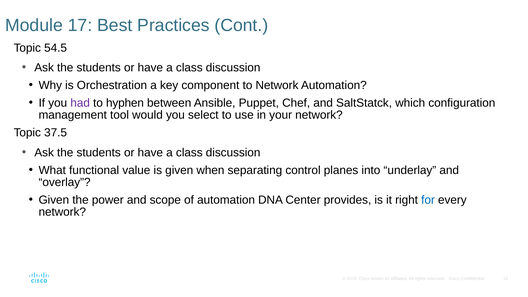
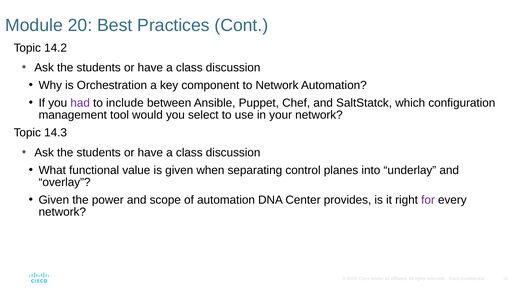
17: 17 -> 20
54.5: 54.5 -> 14.2
hyphen: hyphen -> include
37.5: 37.5 -> 14.3
for colour: blue -> purple
